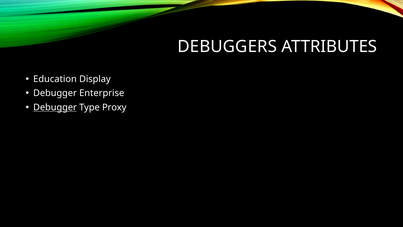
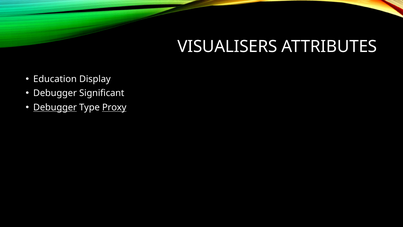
DEBUGGERS: DEBUGGERS -> VISUALISERS
Enterprise: Enterprise -> Significant
Proxy underline: none -> present
